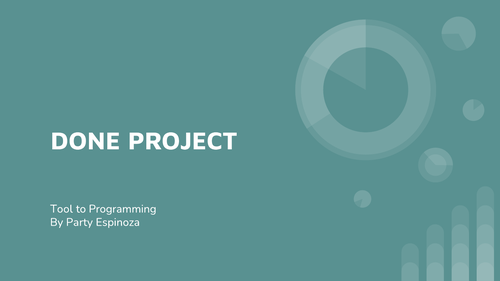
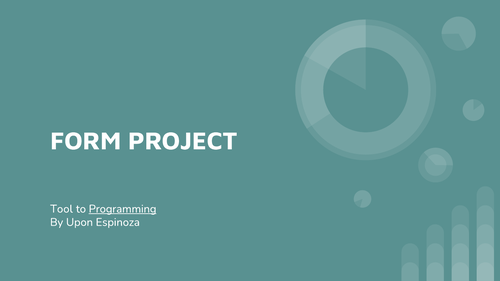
DONE: DONE -> FORM
Programming underline: none -> present
Party: Party -> Upon
